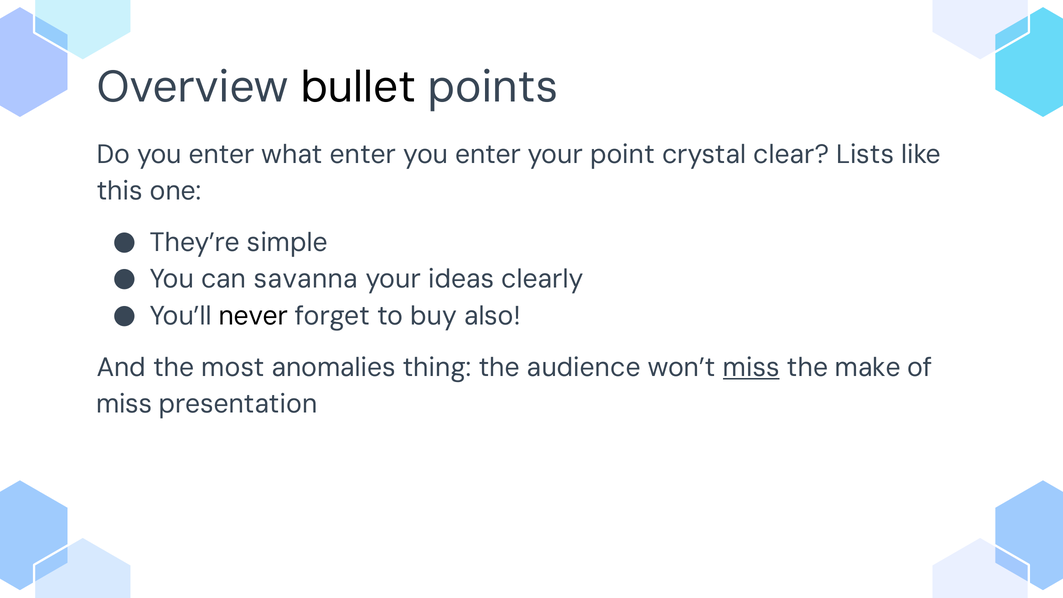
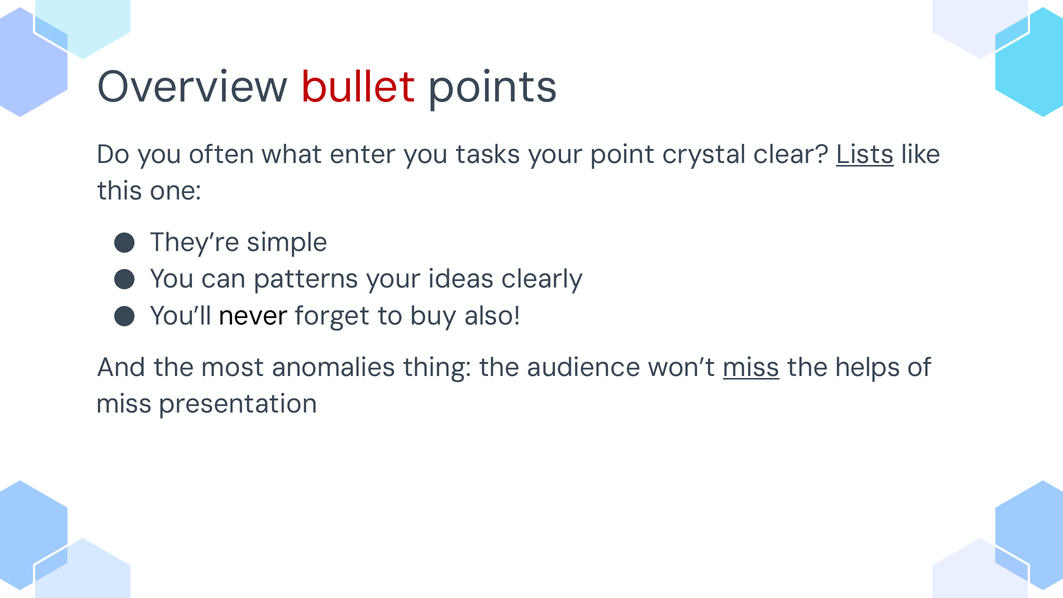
bullet colour: black -> red
Do you enter: enter -> often
enter at (488, 154): enter -> tasks
Lists underline: none -> present
savanna: savanna -> patterns
make: make -> helps
